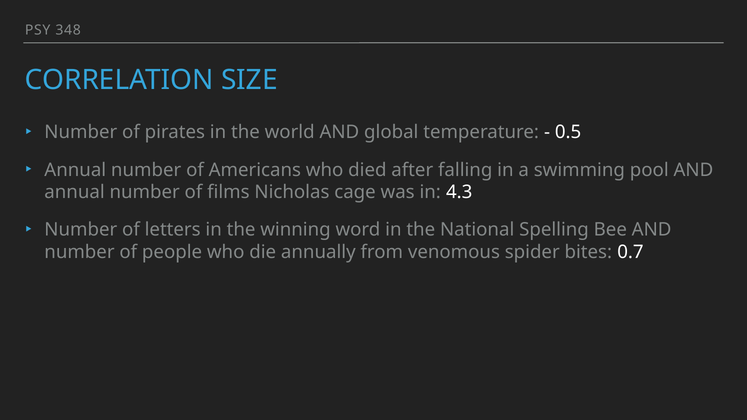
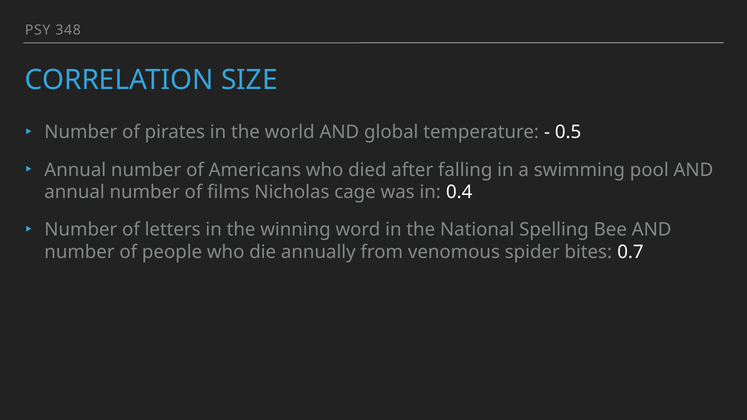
4.3: 4.3 -> 0.4
